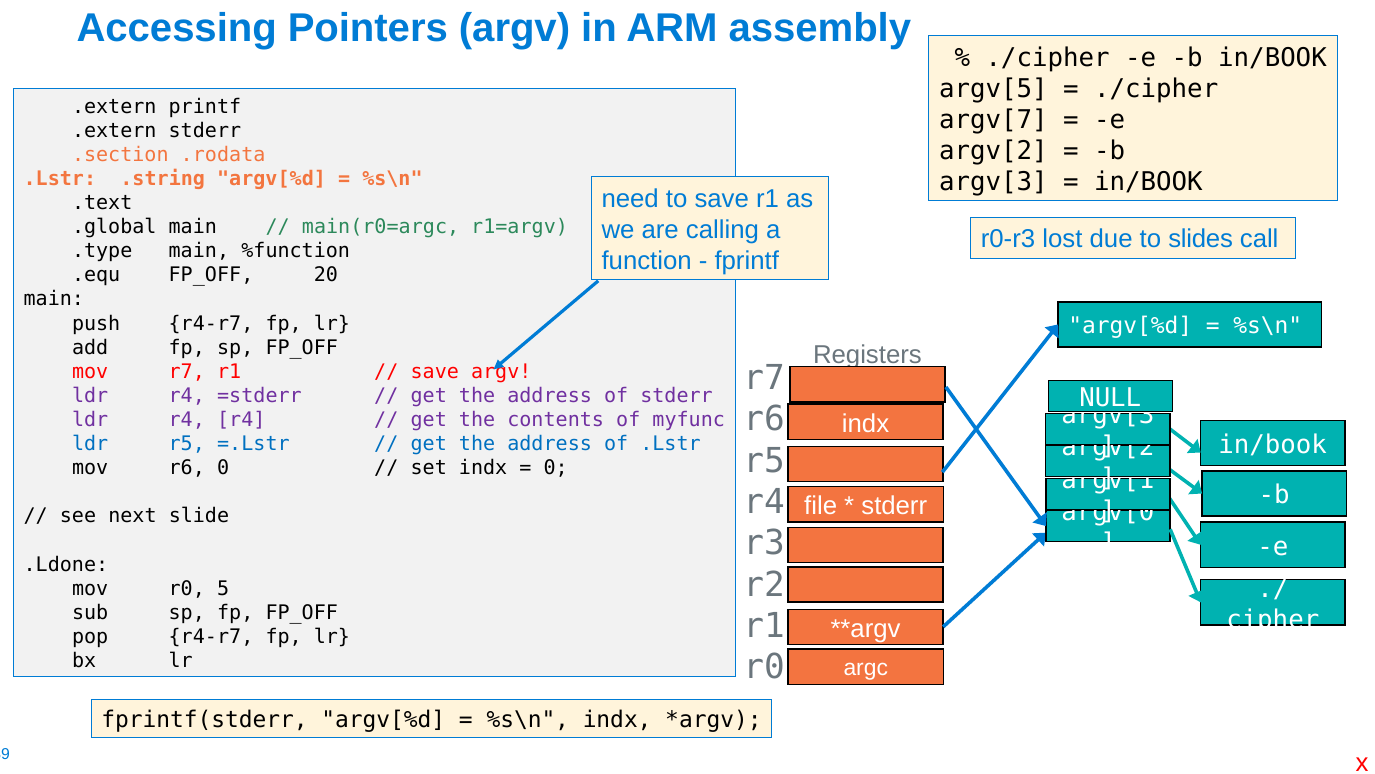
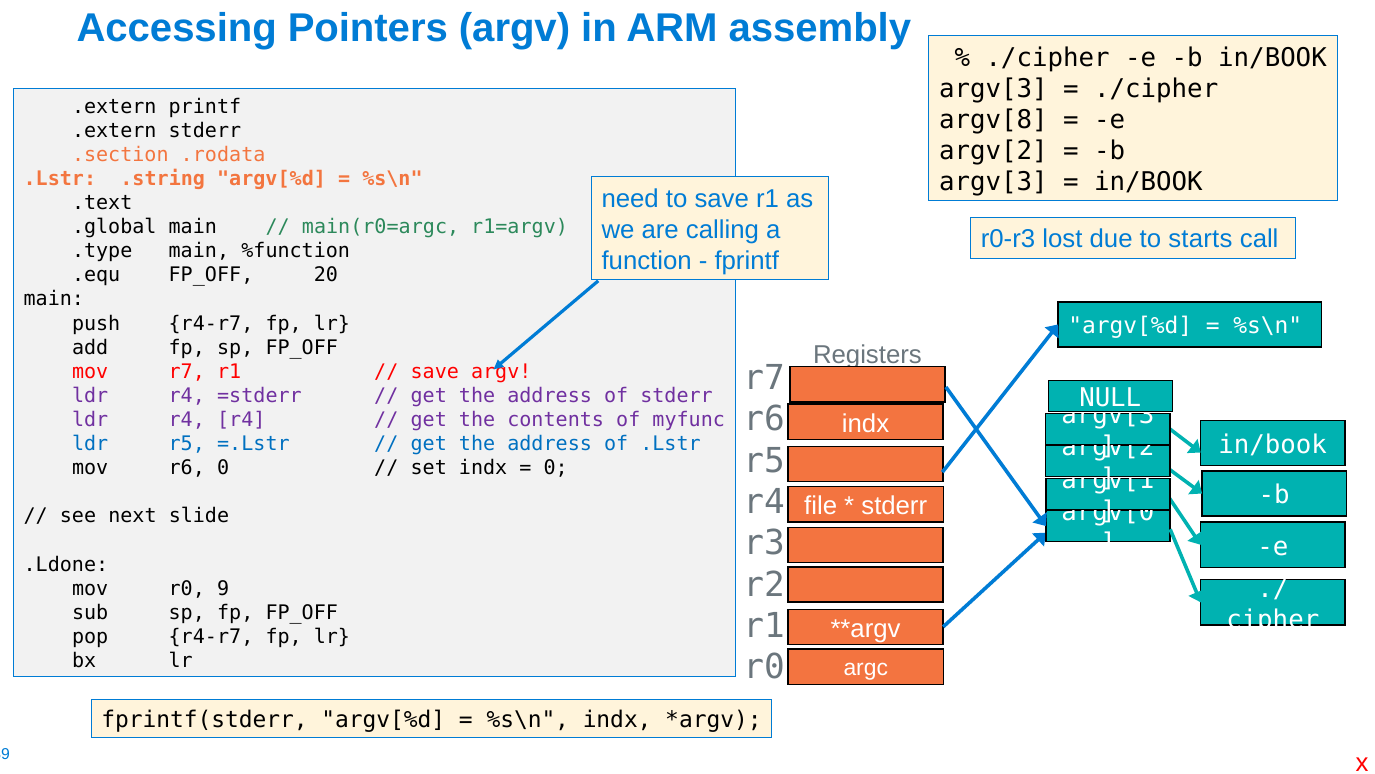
argv[5 at (993, 89): argv[5 -> argv[3
argv[7: argv[7 -> argv[8
slides: slides -> starts
5: 5 -> 9
